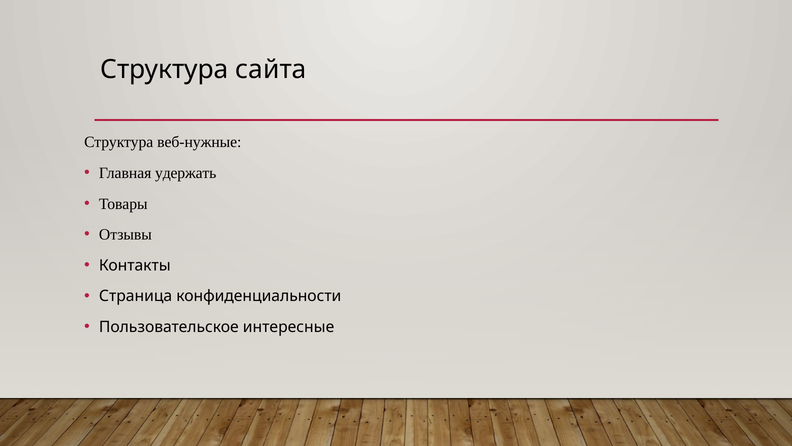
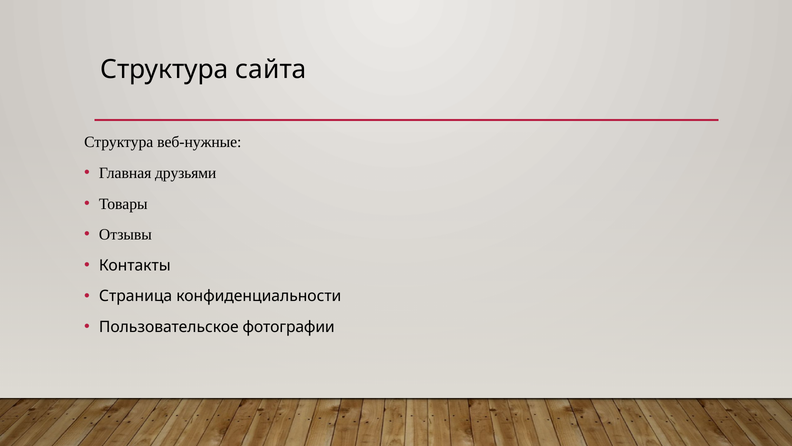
удержать: удержать -> друзьями
интересные: интересные -> фотографии
